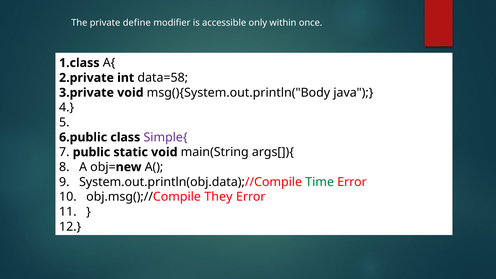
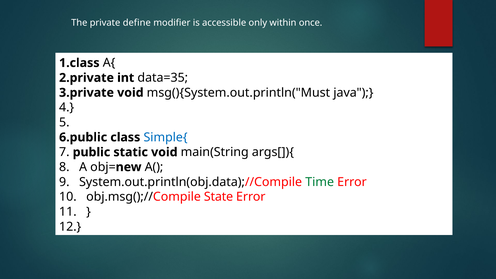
data=58: data=58 -> data=35
msg(){System.out.println("Body: msg(){System.out.println("Body -> msg(){System.out.println("Must
Simple{ colour: purple -> blue
They: They -> State
